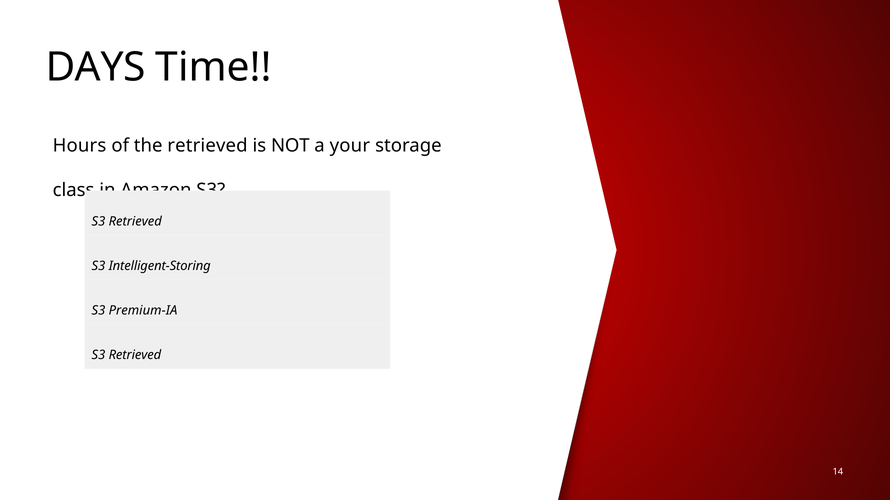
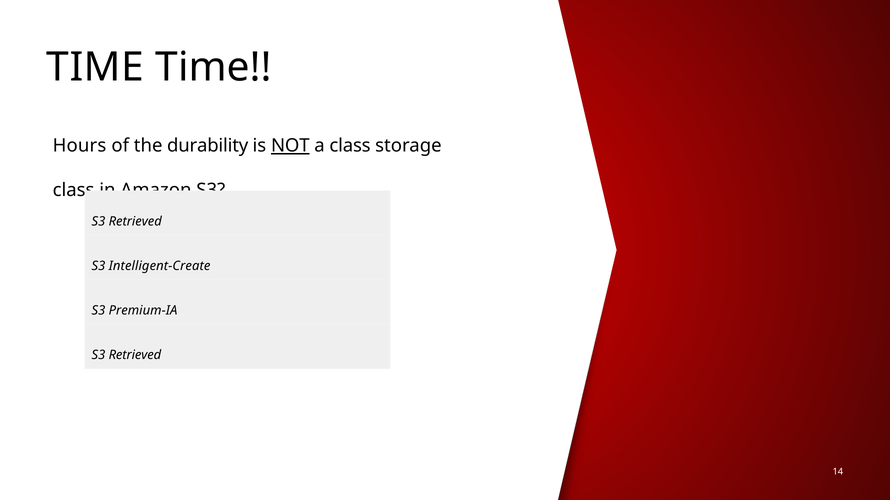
DAYS at (96, 67): DAYS -> TIME
the retrieved: retrieved -> durability
NOT underline: none -> present
a your: your -> class
Intelligent-Storing: Intelligent-Storing -> Intelligent-Create
